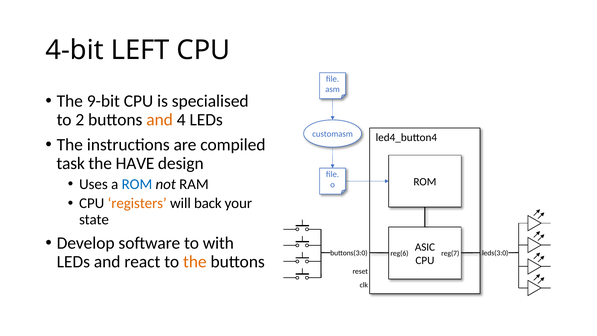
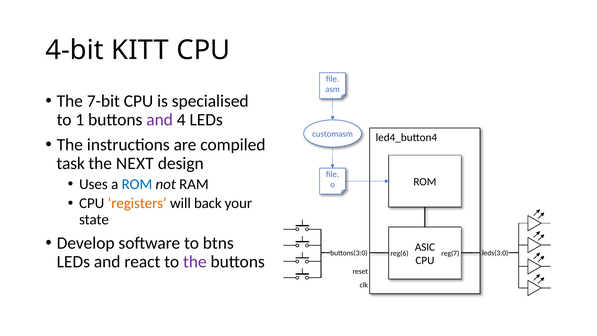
LEFT: LEFT -> KITT
9-bit: 9-bit -> 7-bit
2: 2 -> 1
and at (160, 120) colour: orange -> purple
HAVE: HAVE -> NEXT
with: with -> btns
the at (195, 262) colour: orange -> purple
